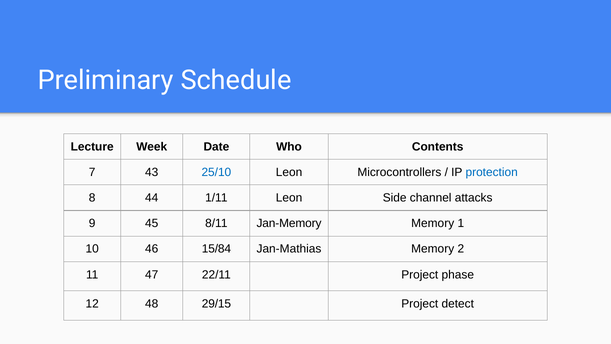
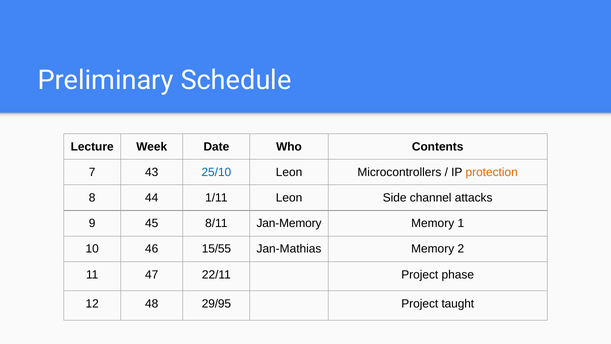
protection colour: blue -> orange
15/84: 15/84 -> 15/55
29/15: 29/15 -> 29/95
detect: detect -> taught
